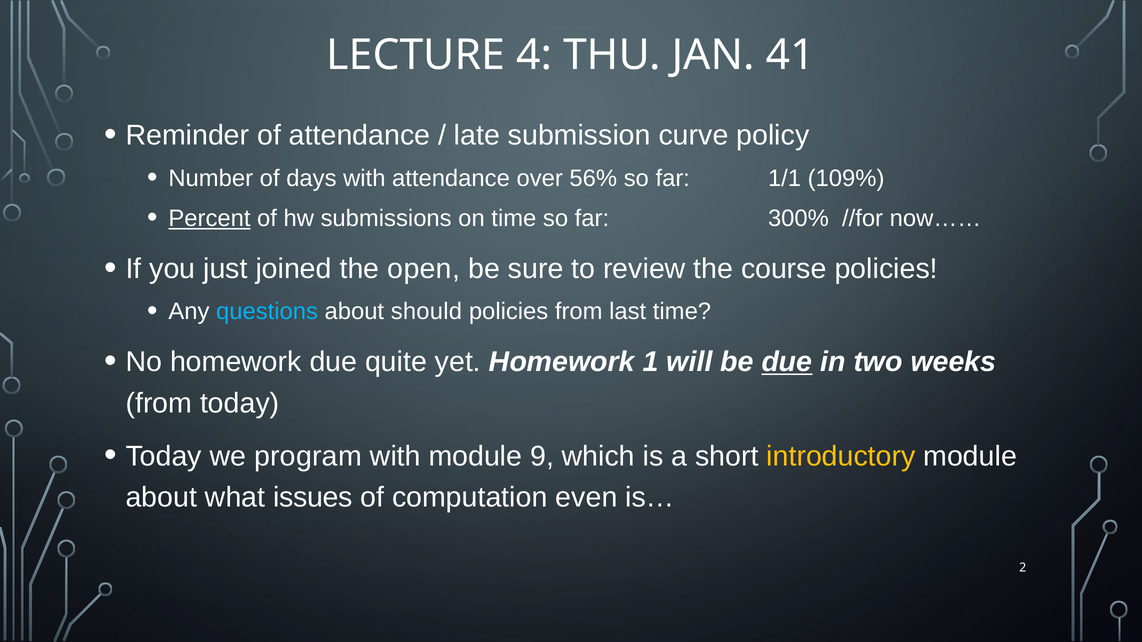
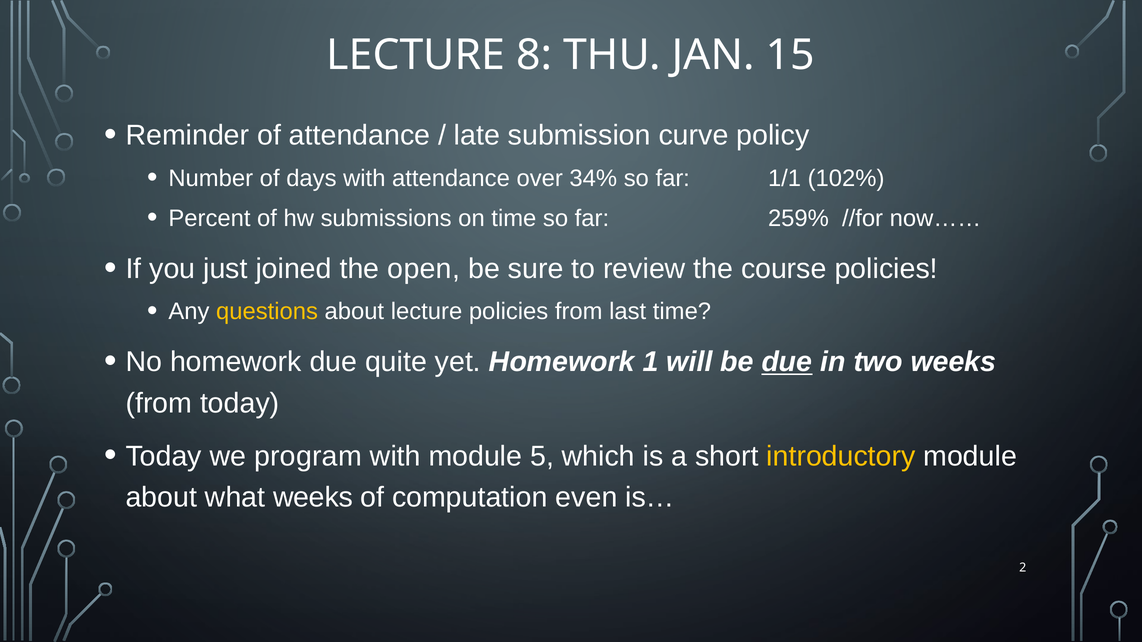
4: 4 -> 8
41: 41 -> 15
56%: 56% -> 34%
109%: 109% -> 102%
Percent underline: present -> none
300%: 300% -> 259%
questions colour: light blue -> yellow
about should: should -> lecture
9: 9 -> 5
what issues: issues -> weeks
